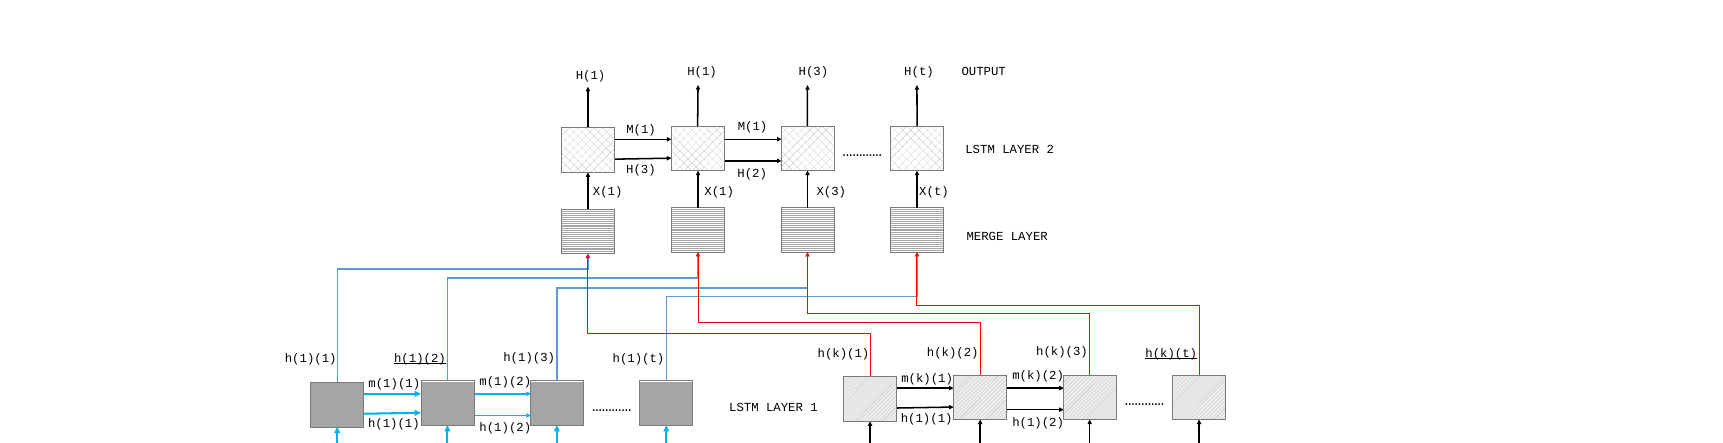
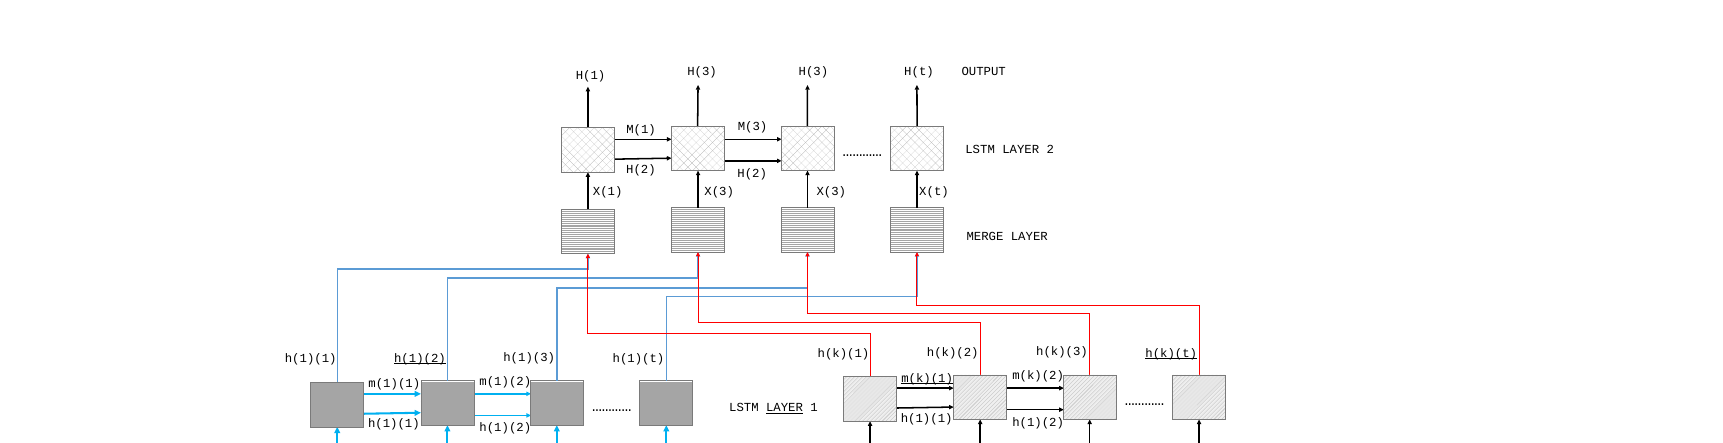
H(1 at (702, 72): H(1 -> H(3
M(1 M(1: M(1 -> M(3
H(3 at (641, 169): H(3 -> H(2
X(1 at (719, 192): X(1 -> X(3
m(k)(1 underline: none -> present
LAYER at (785, 408) underline: none -> present
